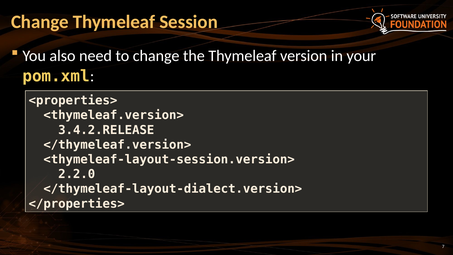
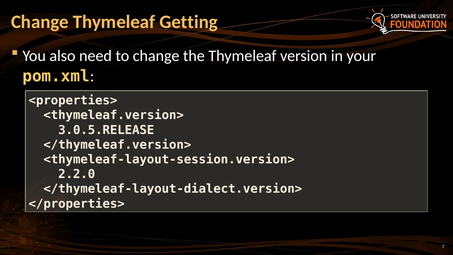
Session: Session -> Getting
3.4.2.RELEASE: 3.4.2.RELEASE -> 3.0.5.RELEASE
